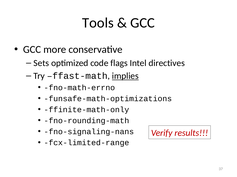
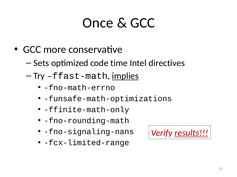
Tools: Tools -> Once
flags: flags -> time
results underline: none -> present
